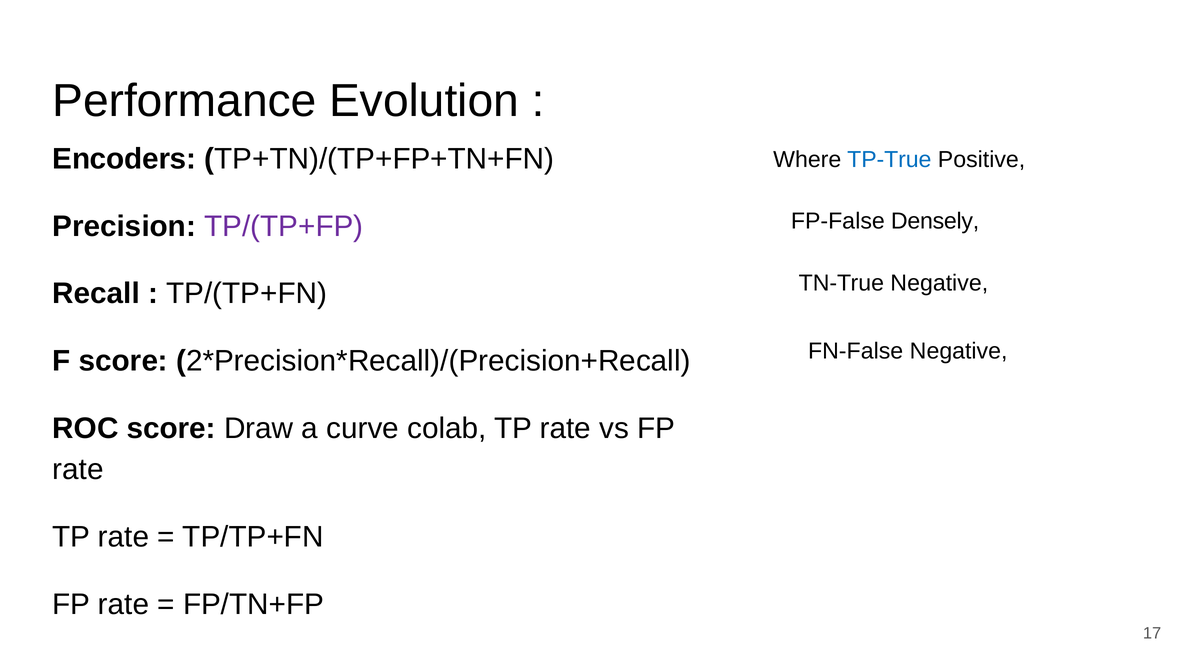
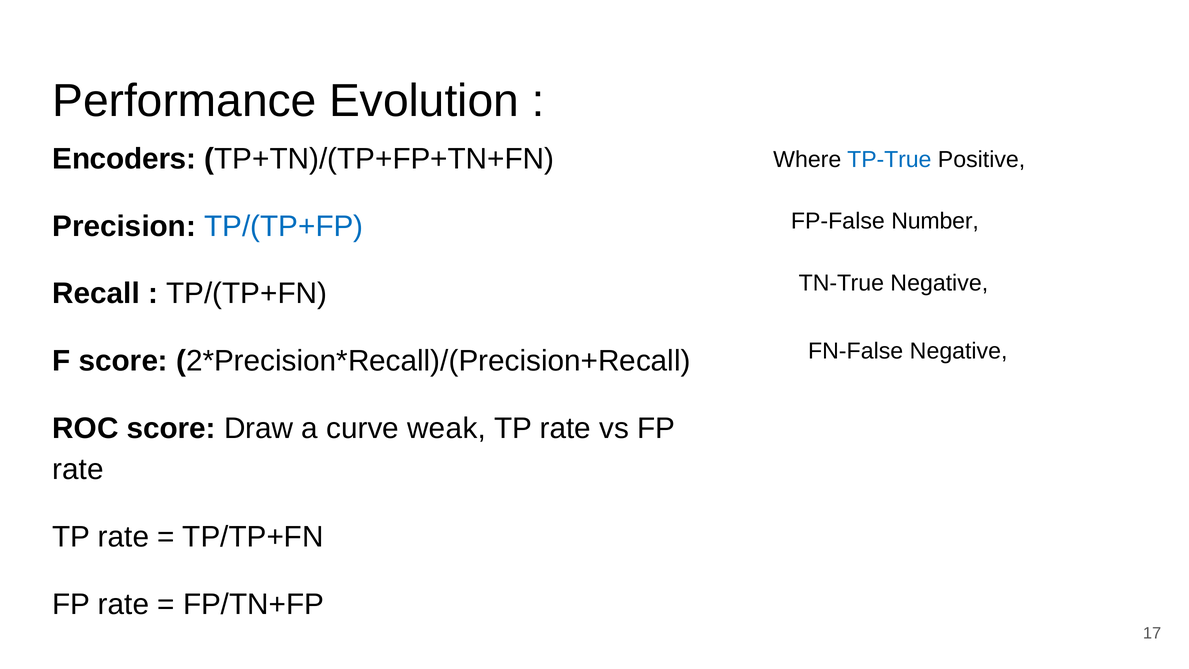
Densely: Densely -> Number
TP/(TP+FP colour: purple -> blue
colab: colab -> weak
